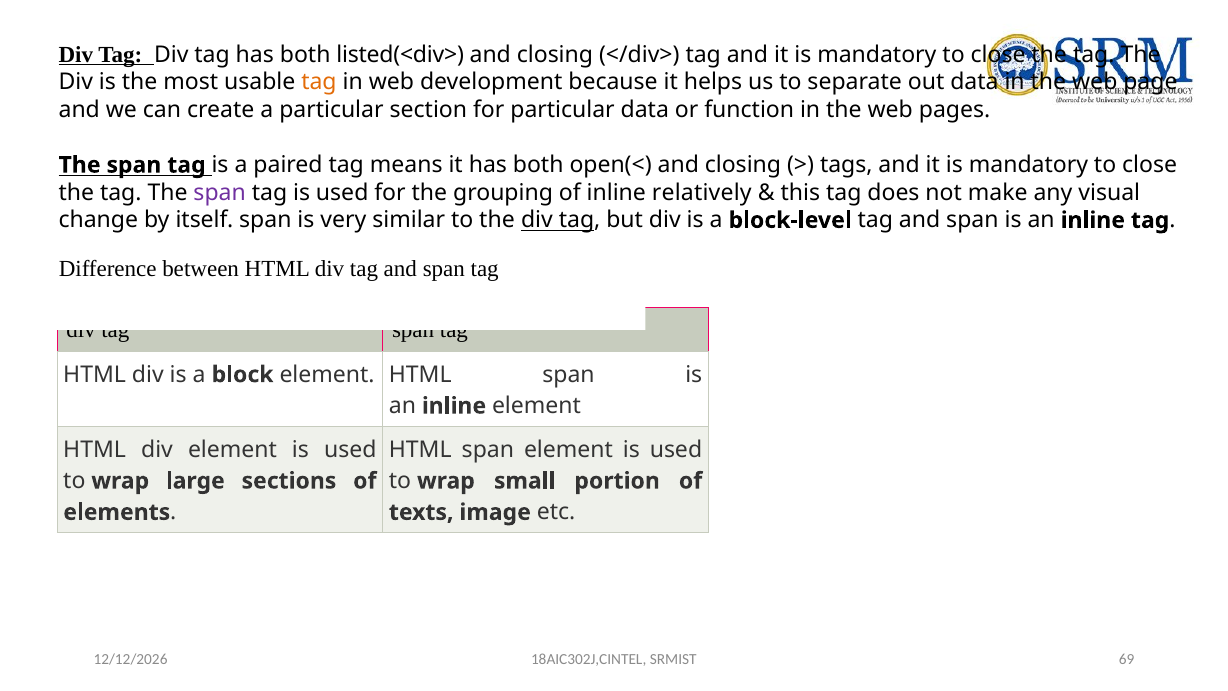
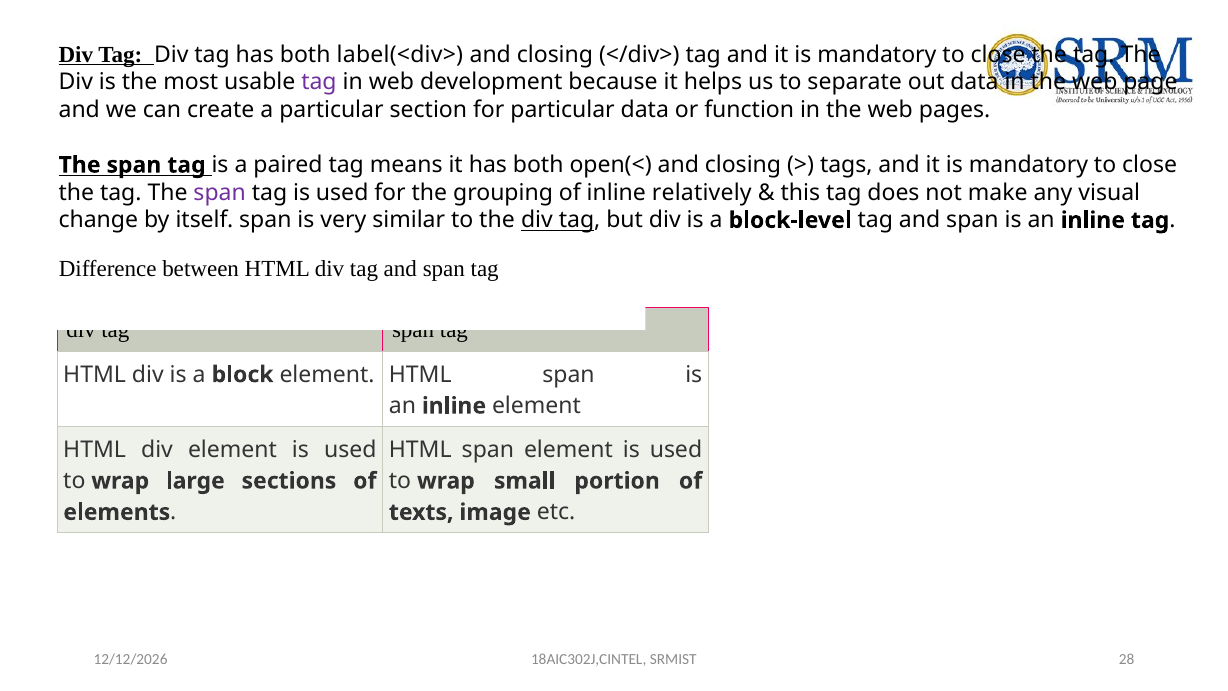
listed(<div>: listed(<div> -> label(<div>
tag at (319, 82) colour: orange -> purple
69: 69 -> 28
